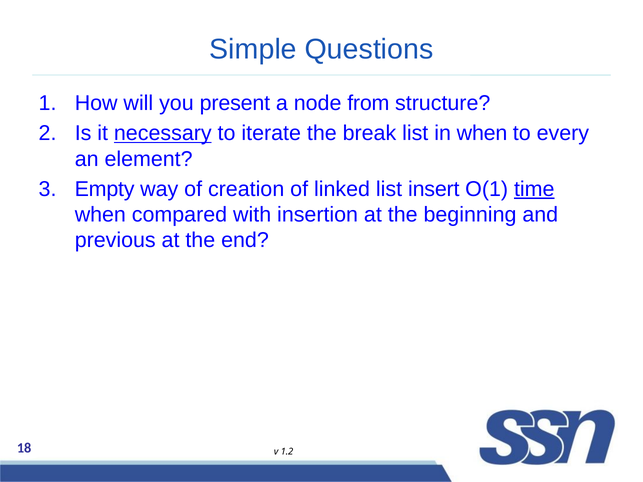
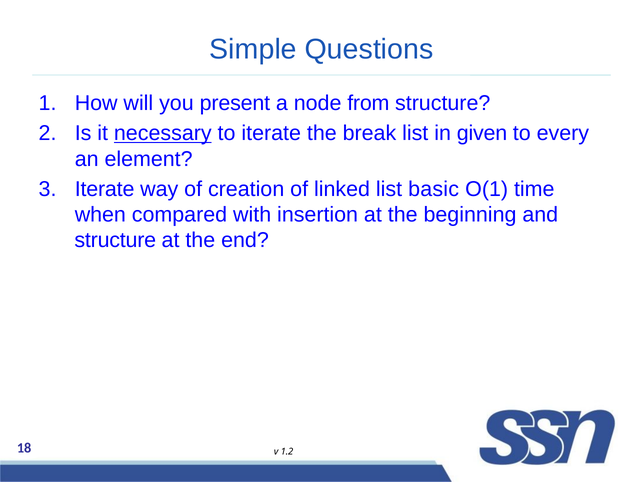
in when: when -> given
Empty at (105, 189): Empty -> Iterate
insert: insert -> basic
time underline: present -> none
previous at (115, 240): previous -> structure
